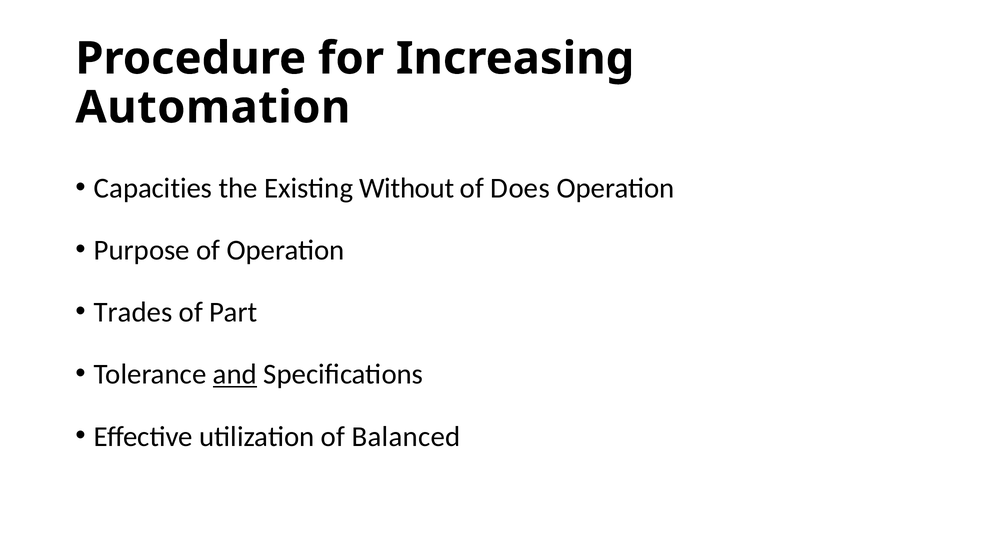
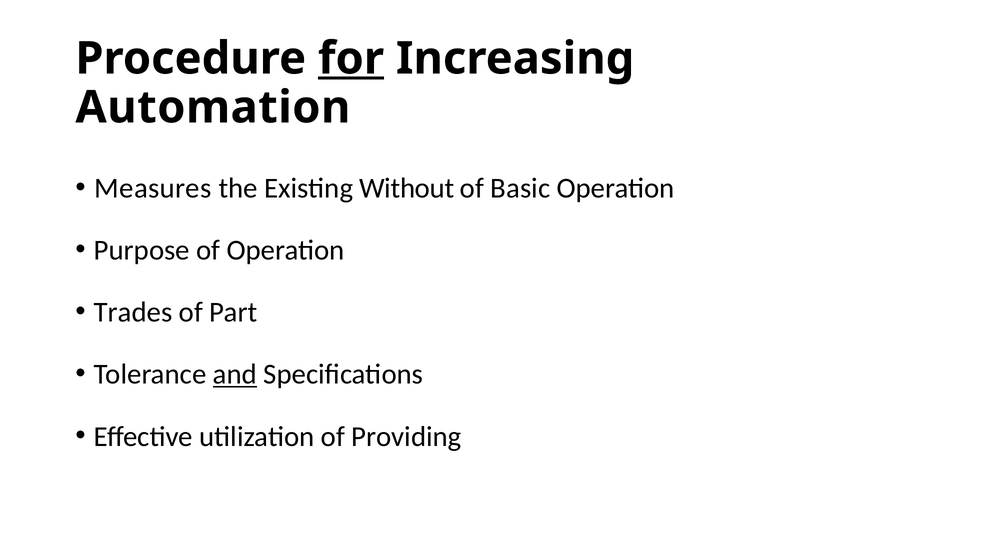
for underline: none -> present
Capacities: Capacities -> Measures
Does: Does -> Basic
Balanced: Balanced -> Providing
